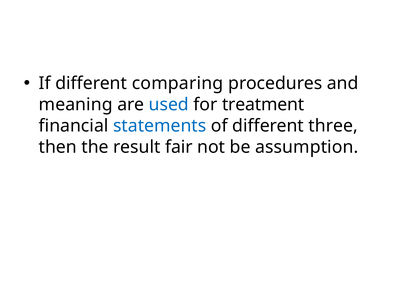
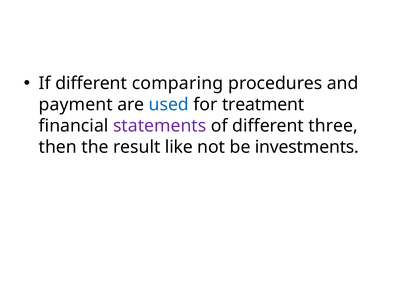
meaning: meaning -> payment
statements colour: blue -> purple
fair: fair -> like
assumption: assumption -> investments
